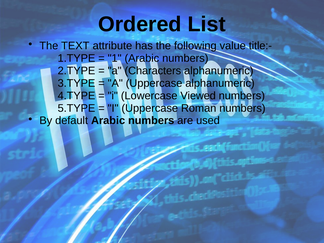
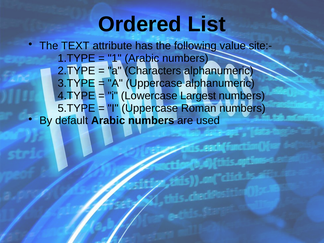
title:-: title:- -> site:-
Viewed: Viewed -> Largest
